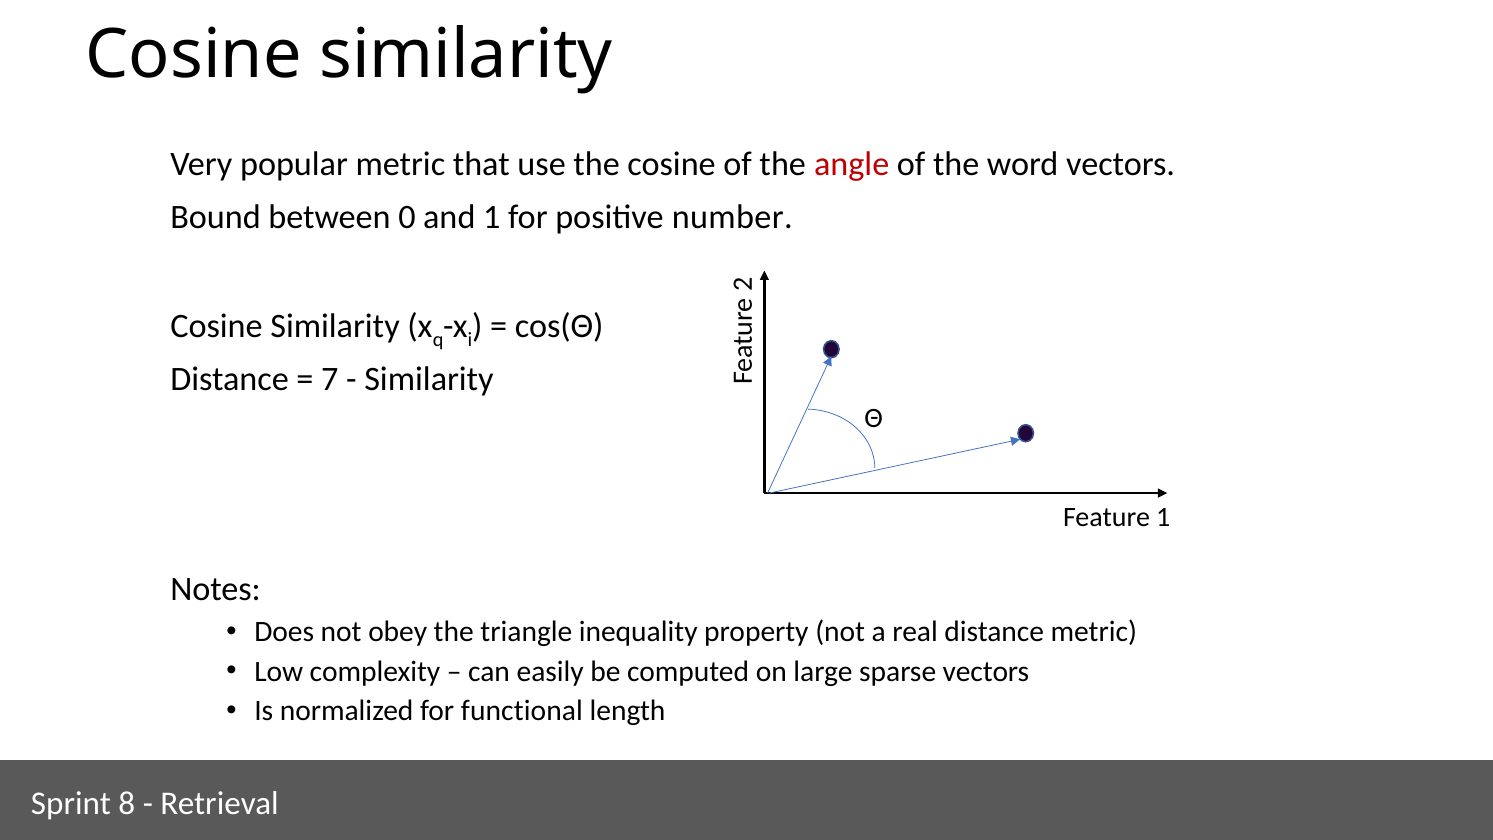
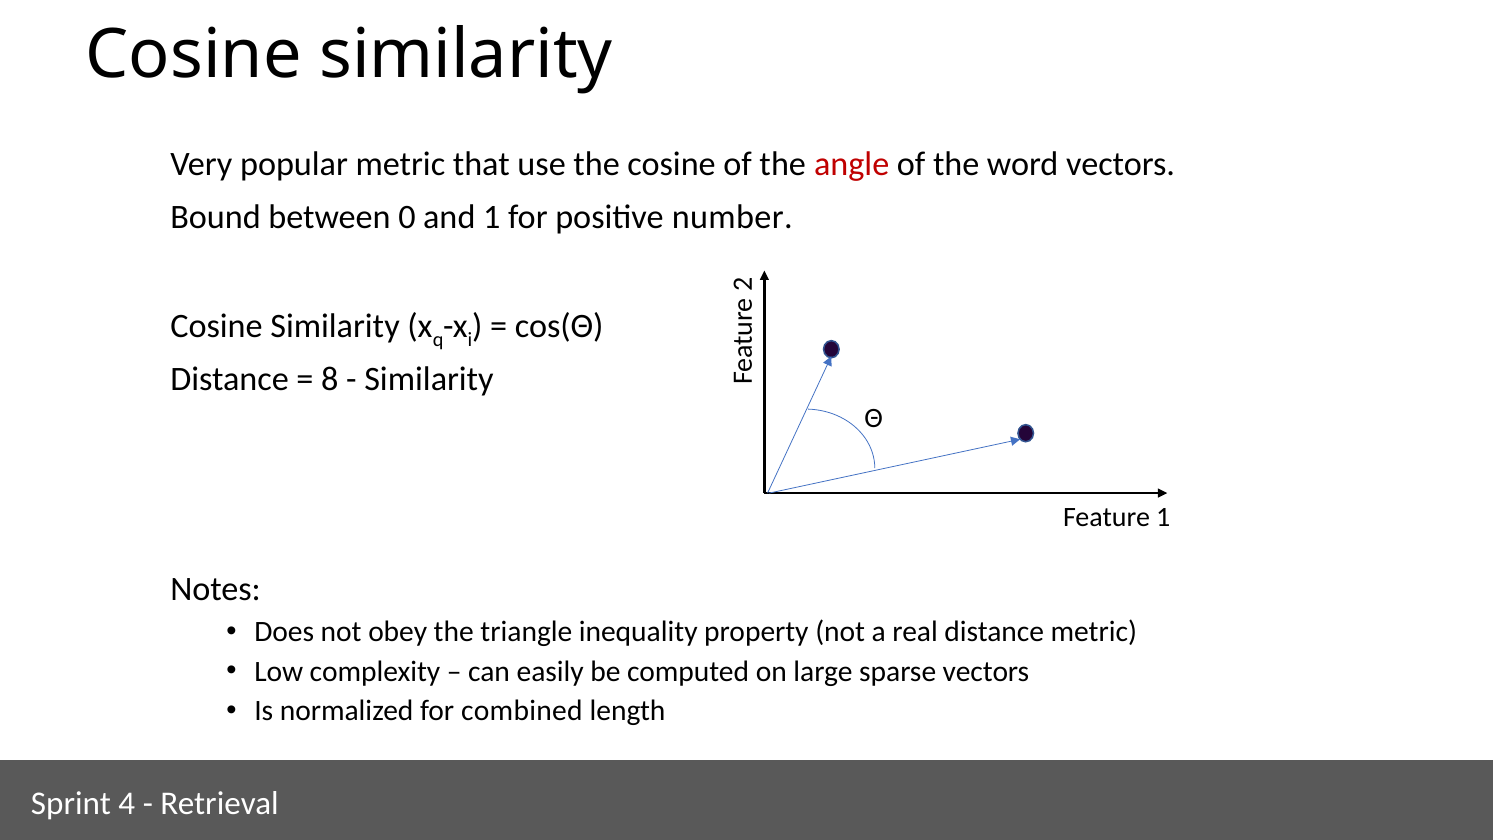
7: 7 -> 8
functional: functional -> combined
8: 8 -> 4
